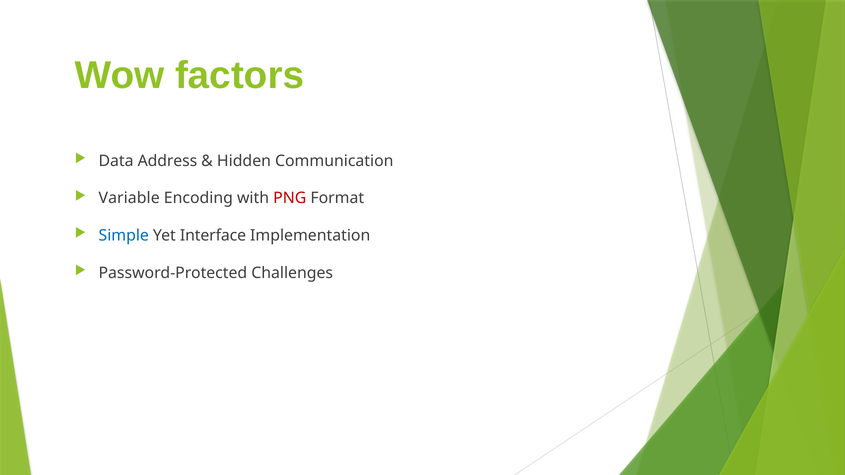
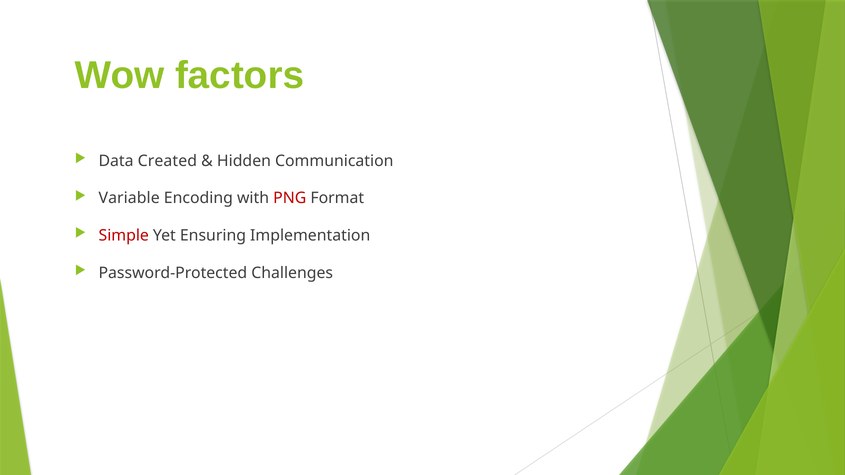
Address: Address -> Created
Simple colour: blue -> red
Interface: Interface -> Ensuring
